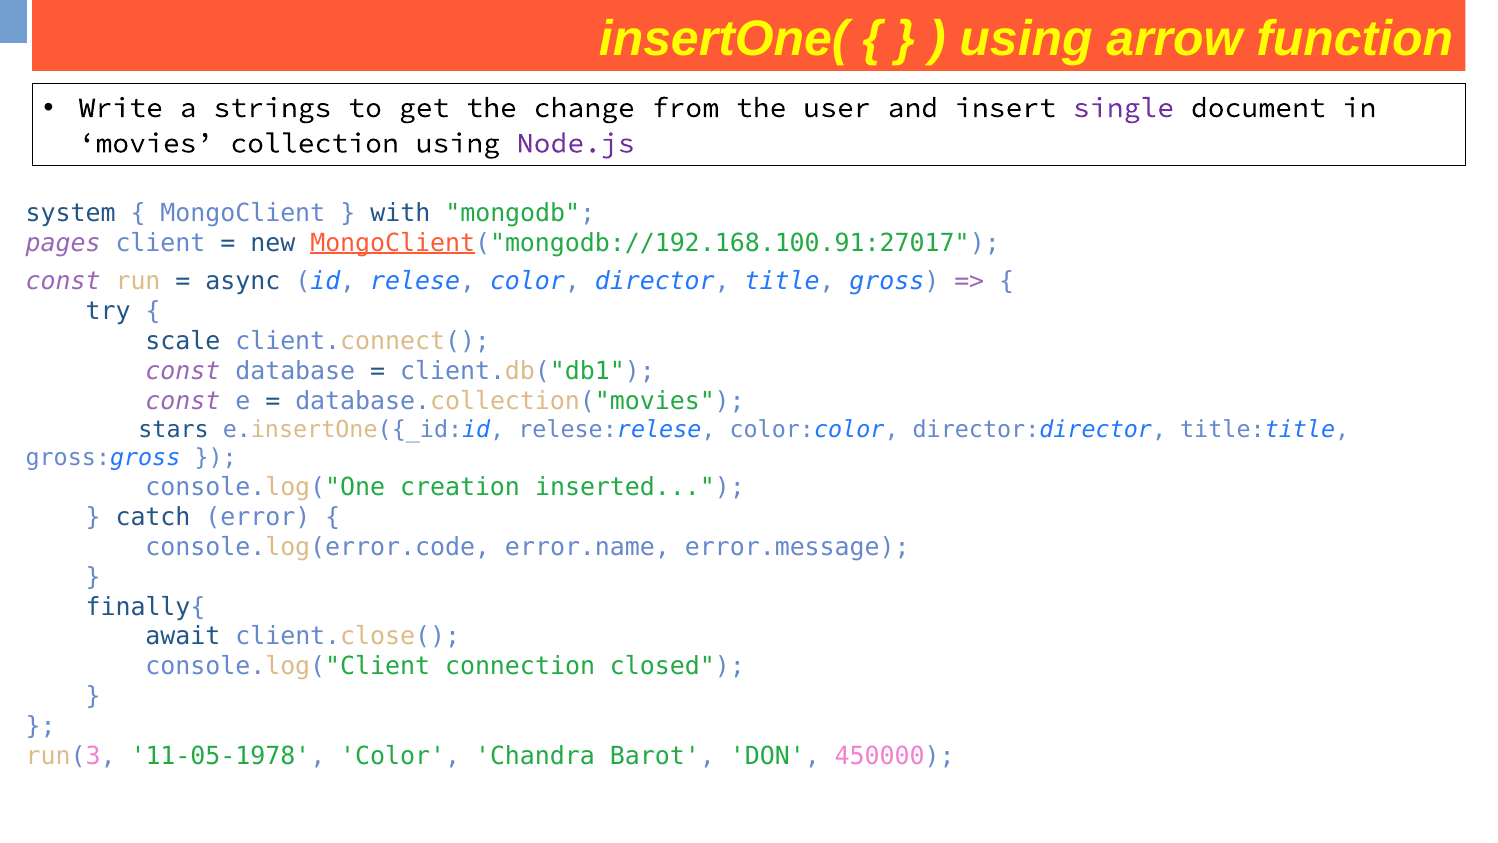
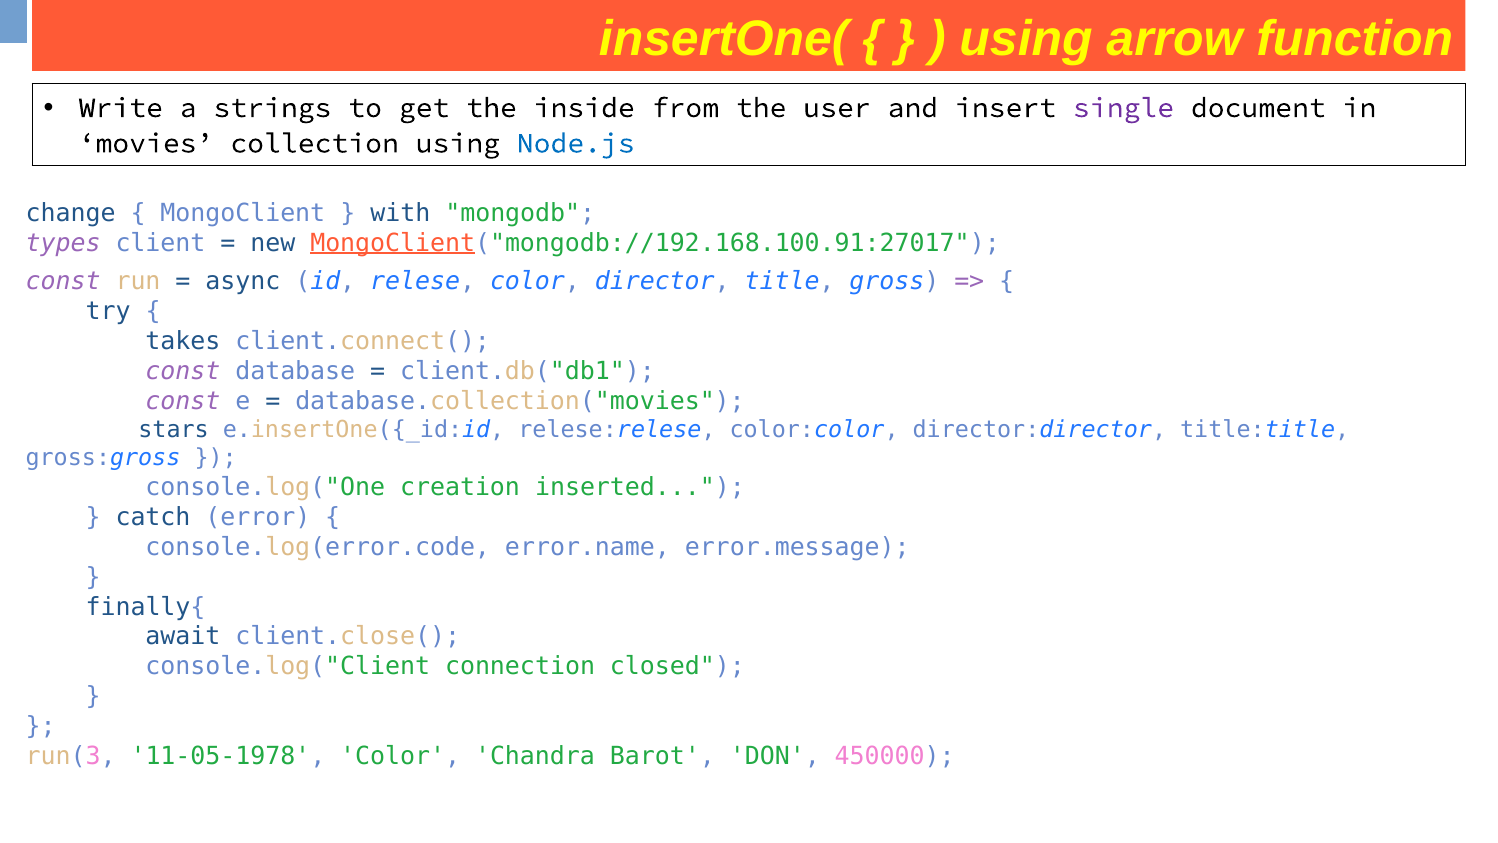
change: change -> inside
Node.js colour: purple -> blue
system: system -> change
pages: pages -> types
scale: scale -> takes
